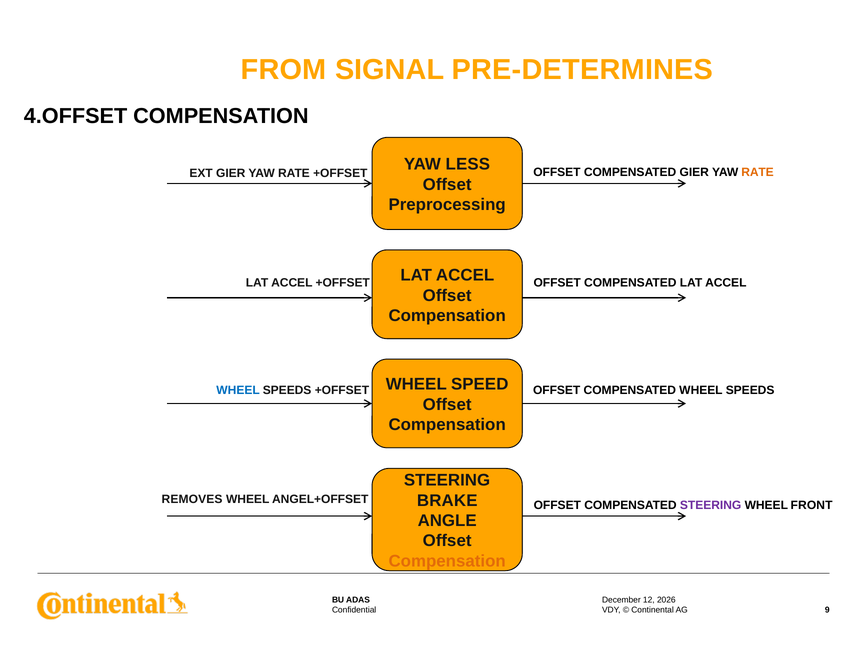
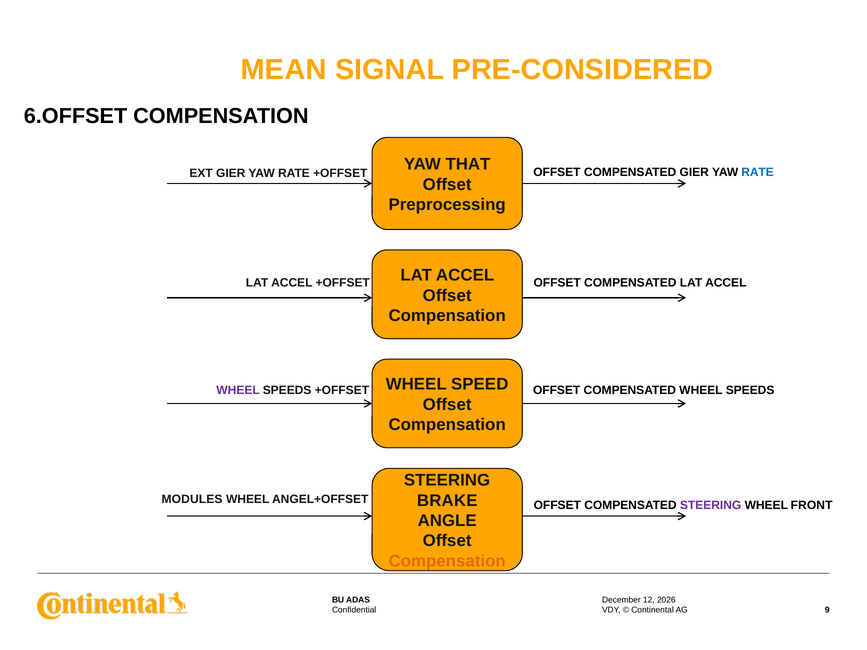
FROM: FROM -> MEAN
PRE-DETERMINES: PRE-DETERMINES -> PRE-CONSIDERED
4.OFFSET: 4.OFFSET -> 6.OFFSET
LESS: LESS -> THAT
RATE at (758, 172) colour: orange -> blue
WHEEL at (238, 390) colour: blue -> purple
REMOVES: REMOVES -> MODULES
